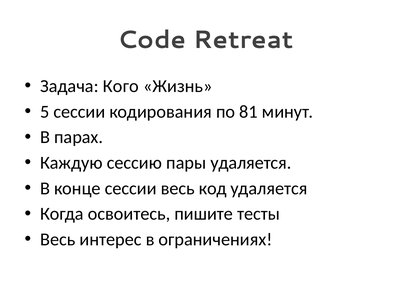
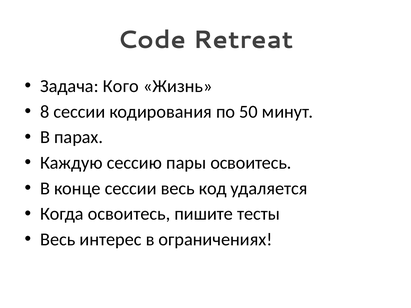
5: 5 -> 8
81: 81 -> 50
пары удаляется: удаляется -> освоитесь
